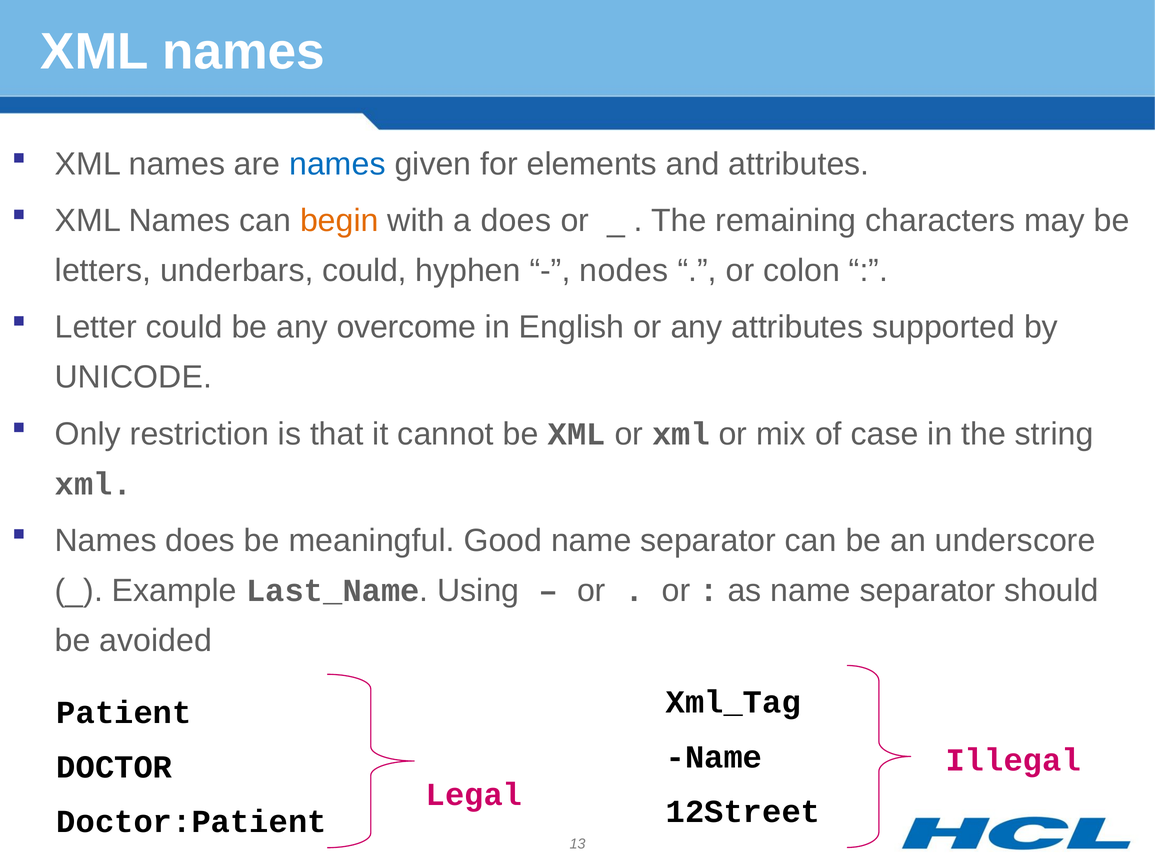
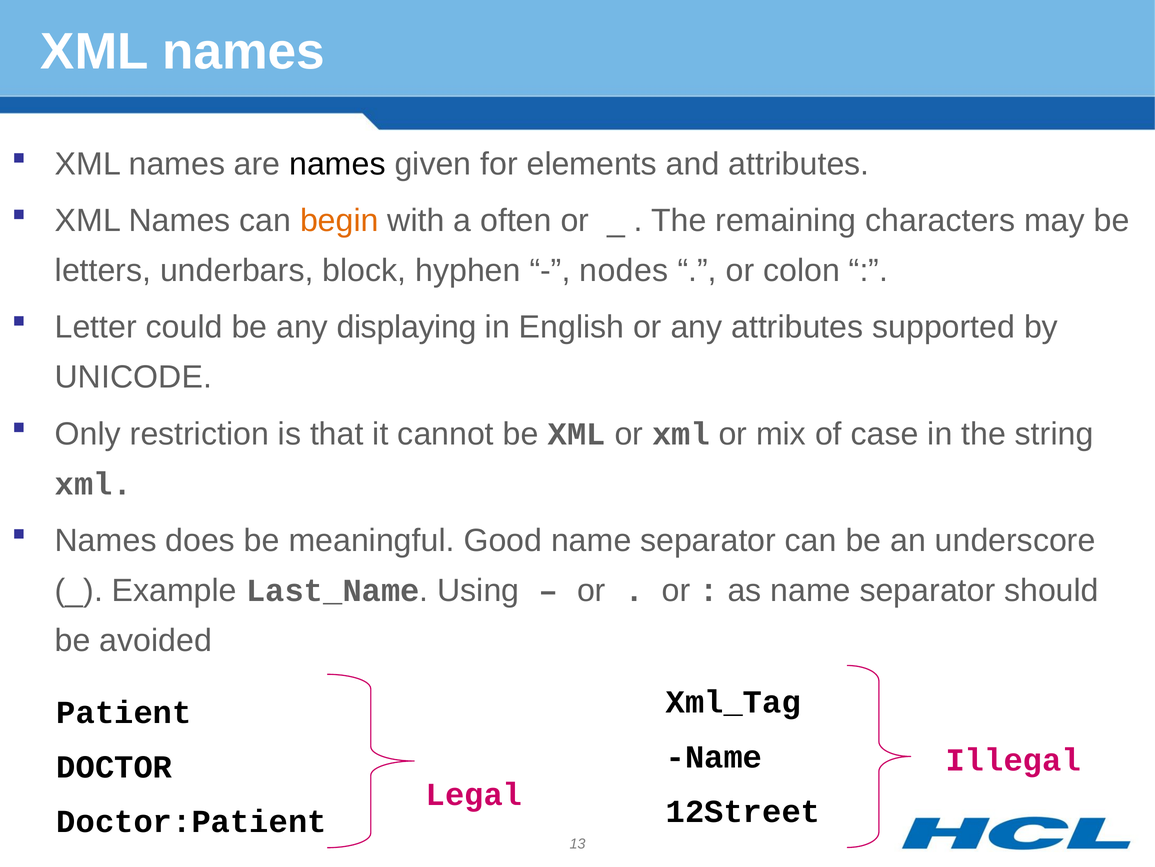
names at (337, 164) colour: blue -> black
a does: does -> often
underbars could: could -> block
overcome: overcome -> displaying
